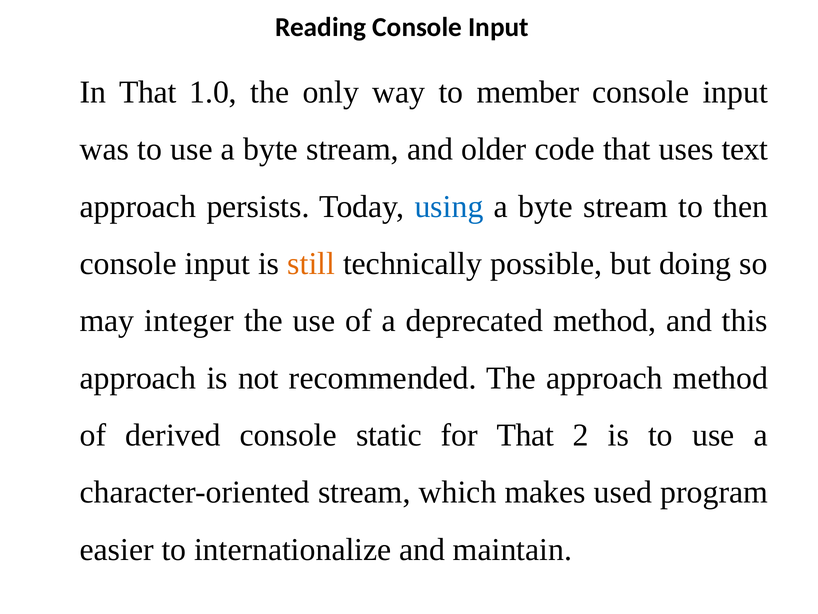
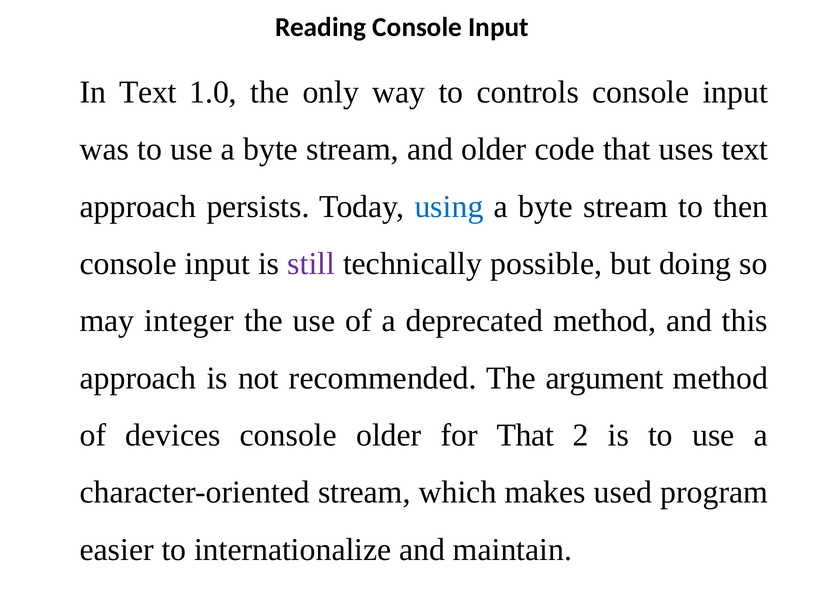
In That: That -> Text
member: member -> controls
still colour: orange -> purple
The approach: approach -> argument
derived: derived -> devices
console static: static -> older
